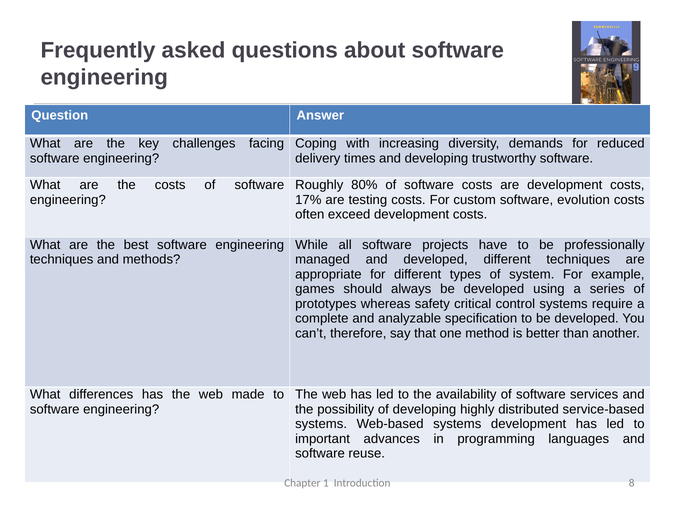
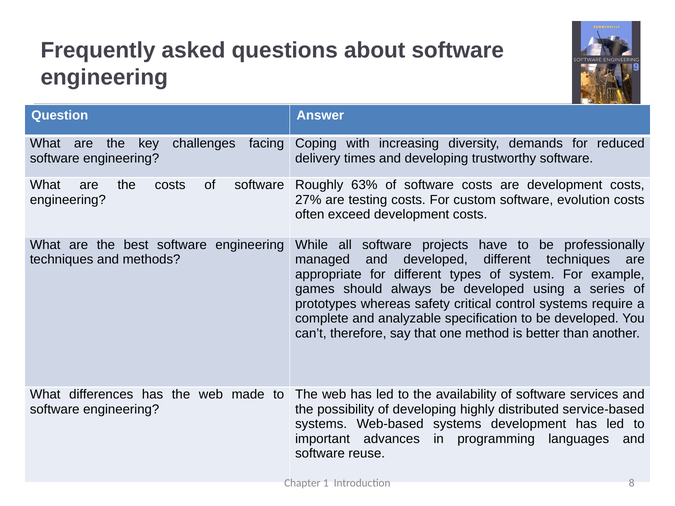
80%: 80% -> 63%
17%: 17% -> 27%
